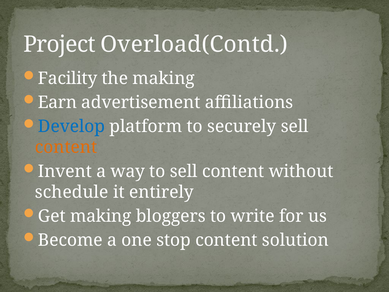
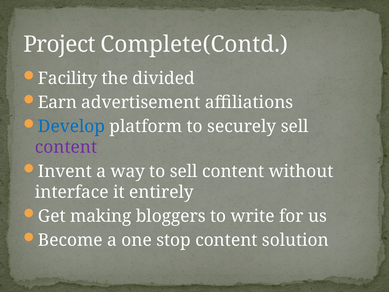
Overload(Contd: Overload(Contd -> Complete(Contd
the making: making -> divided
content at (66, 147) colour: orange -> purple
schedule: schedule -> interface
